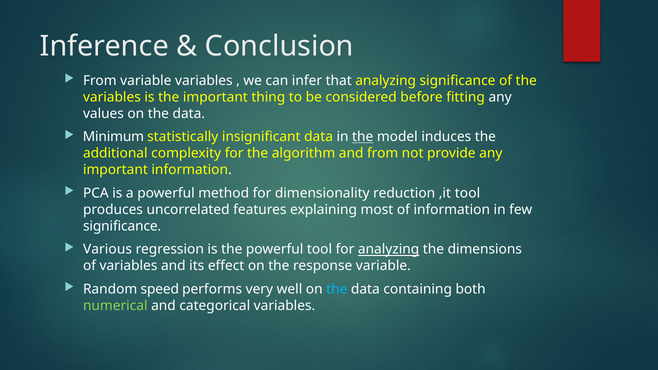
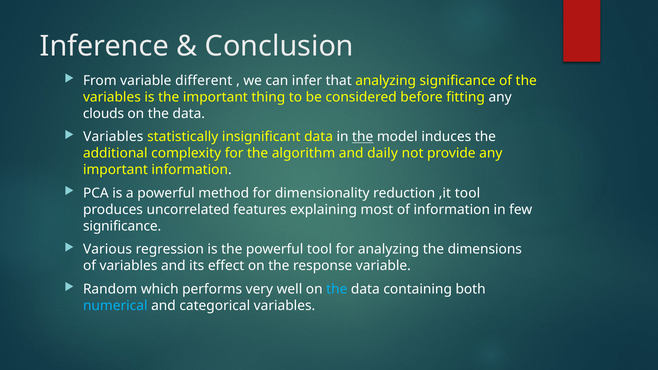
variable variables: variables -> different
values: values -> clouds
Minimum at (113, 137): Minimum -> Variables
and from: from -> daily
analyzing at (389, 250) underline: present -> none
speed: speed -> which
numerical colour: light green -> light blue
